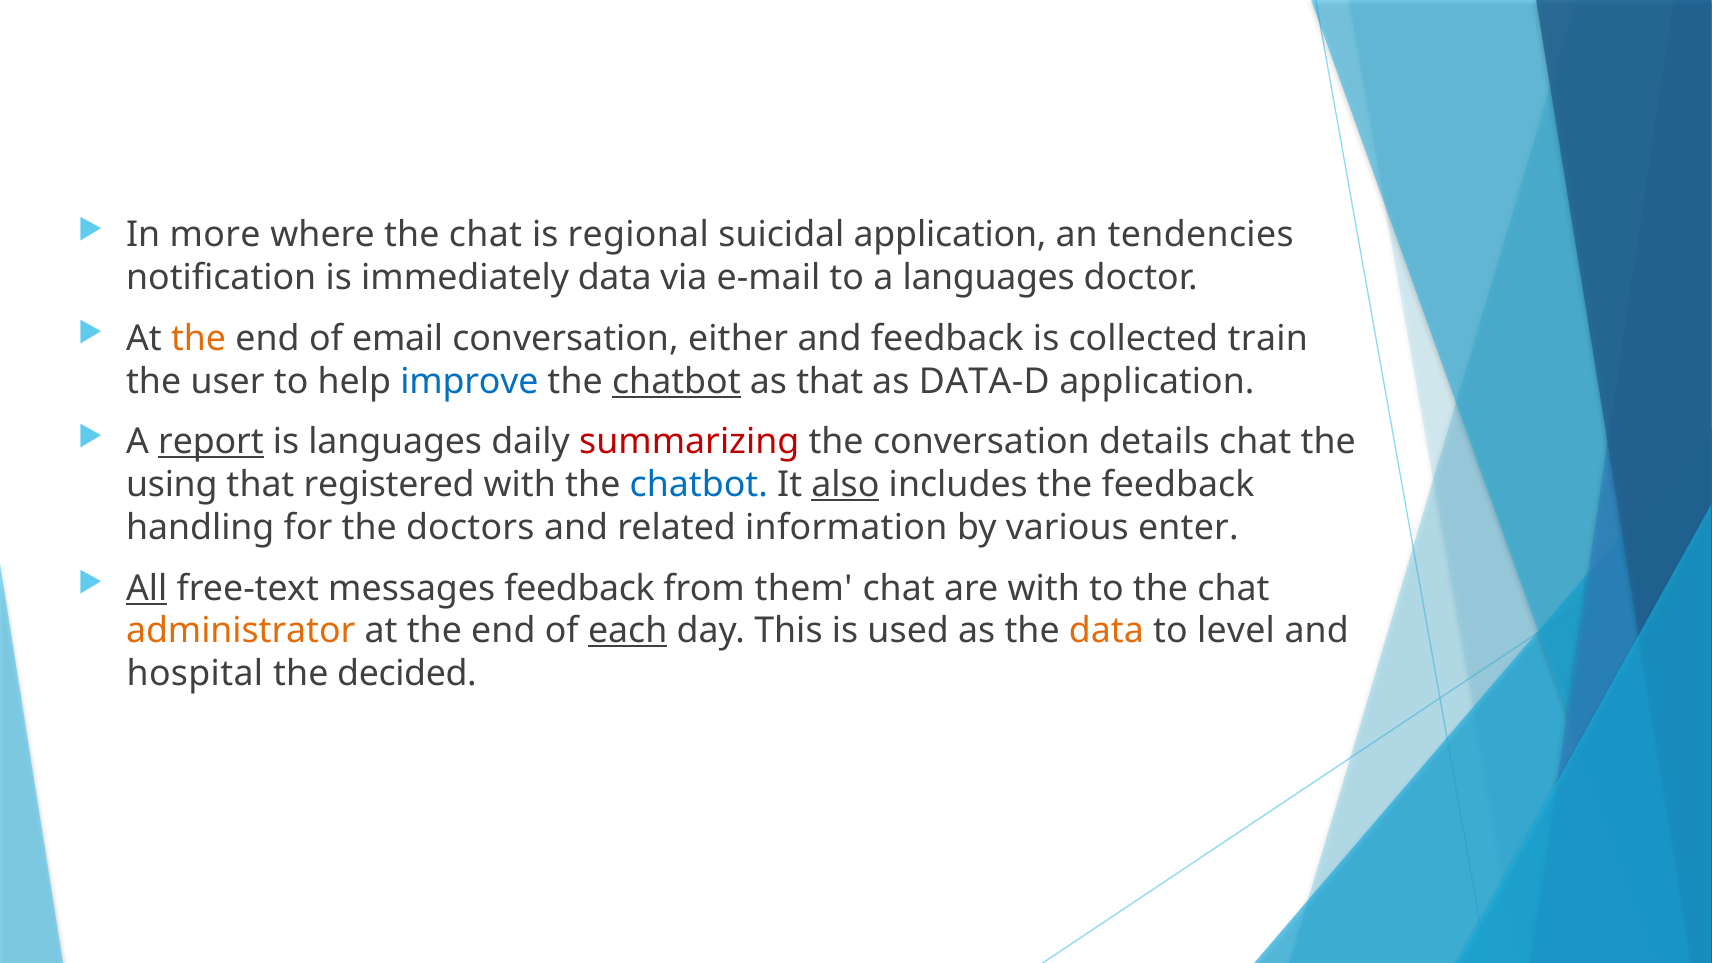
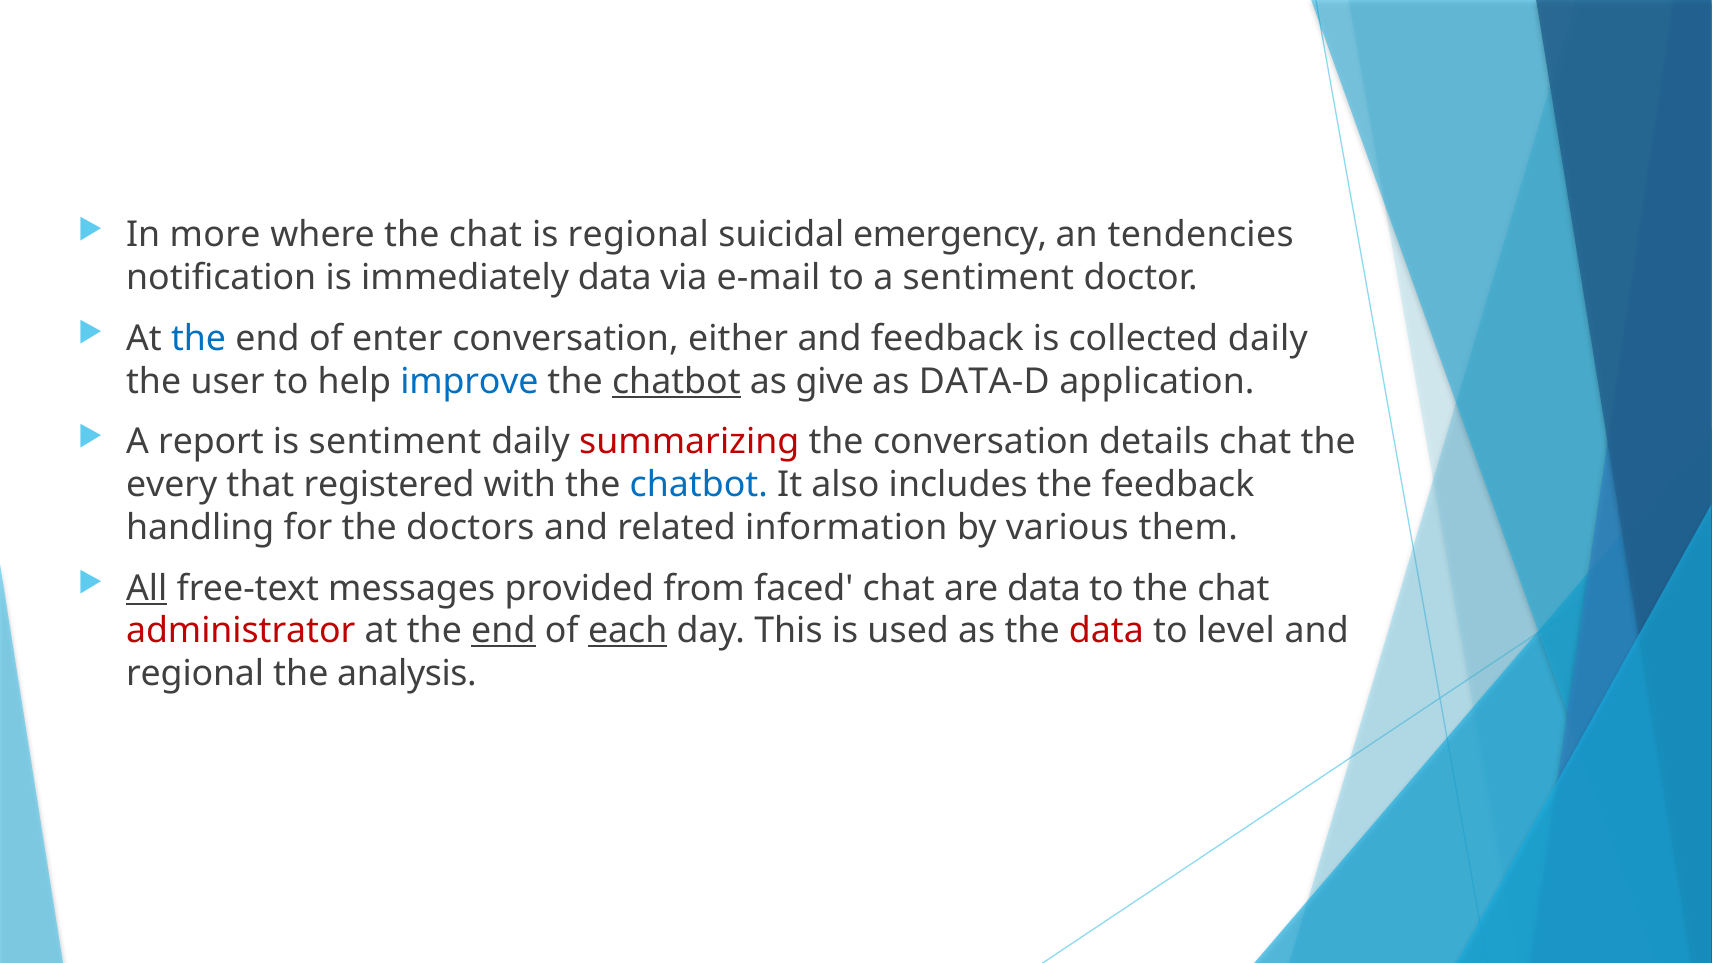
suicidal application: application -> emergency
a languages: languages -> sentiment
the at (199, 338) colour: orange -> blue
email: email -> enter
collected train: train -> daily
as that: that -> give
report underline: present -> none
is languages: languages -> sentiment
using: using -> every
also underline: present -> none
enter: enter -> them
messages feedback: feedback -> provided
them: them -> faced
are with: with -> data
administrator colour: orange -> red
end at (503, 631) underline: none -> present
data at (1106, 631) colour: orange -> red
hospital at (195, 674): hospital -> regional
decided: decided -> analysis
